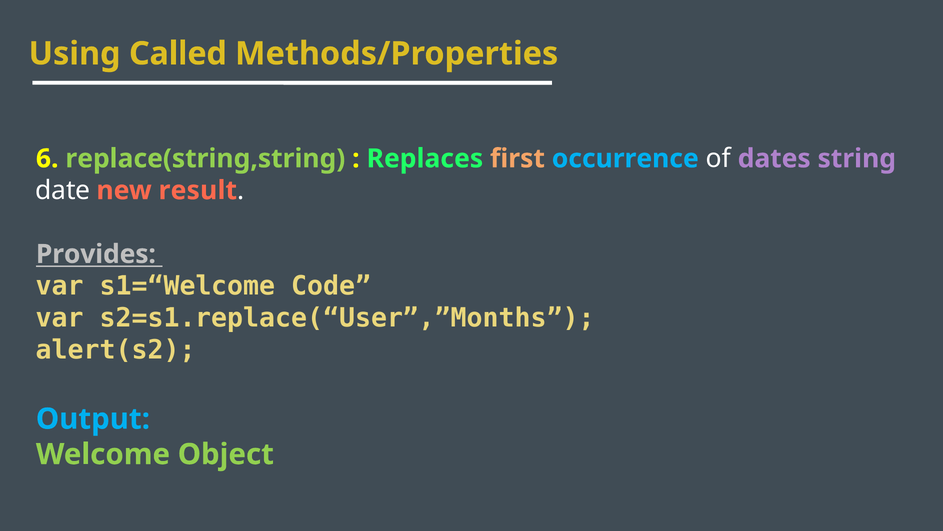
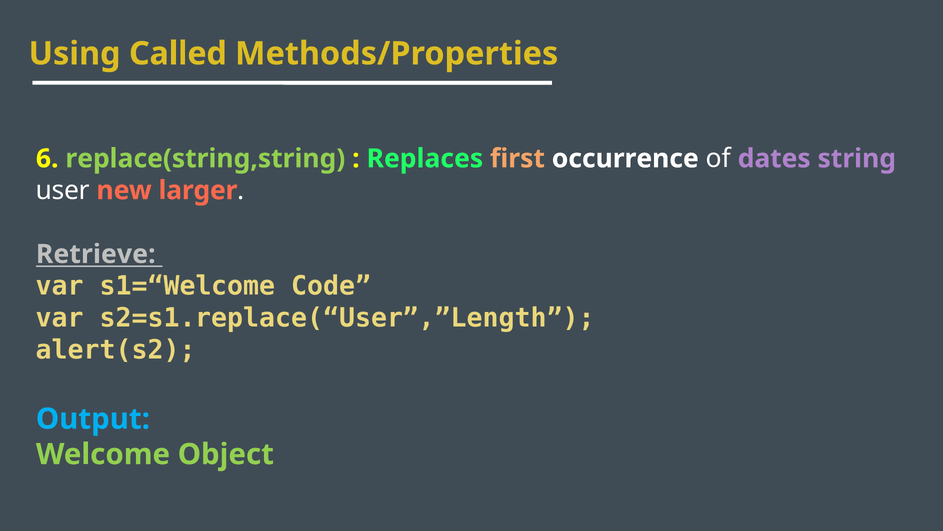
occurrence colour: light blue -> white
date: date -> user
result: result -> larger
Provides: Provides -> Retrieve
s2=s1.replace(“User”,”Months: s2=s1.replace(“User”,”Months -> s2=s1.replace(“User”,”Length
